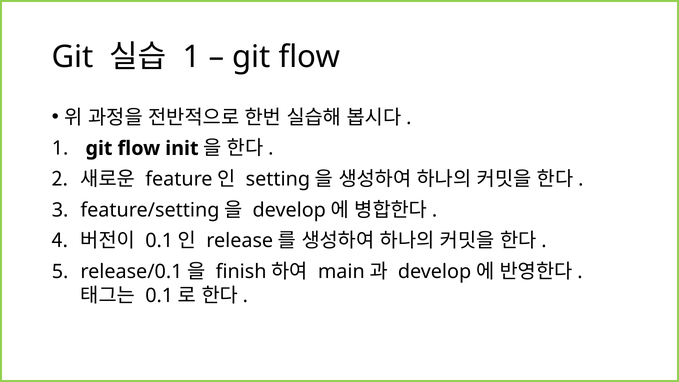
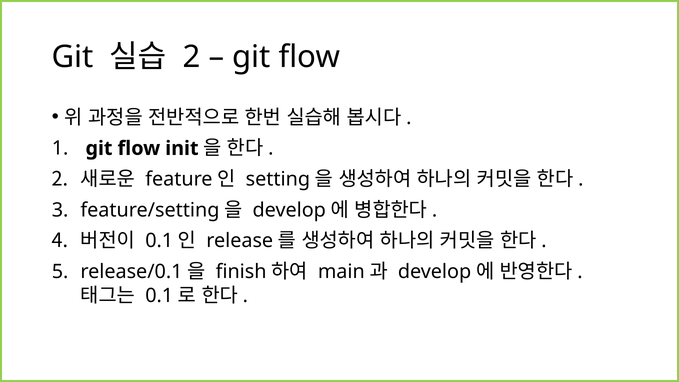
1 at (192, 57): 1 -> 2
